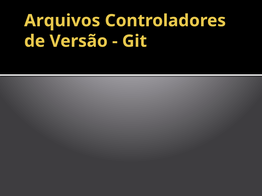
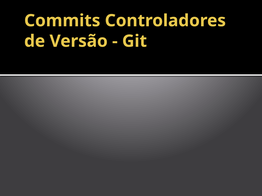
Arquivos: Arquivos -> Commits
